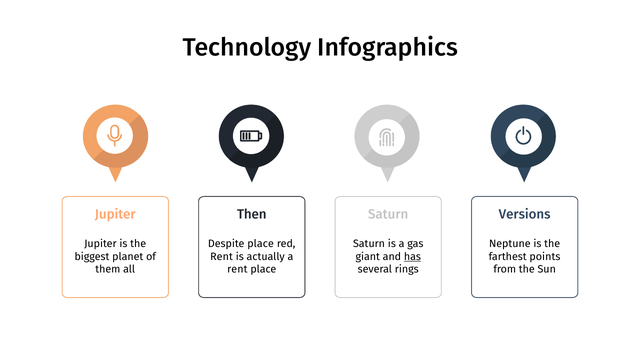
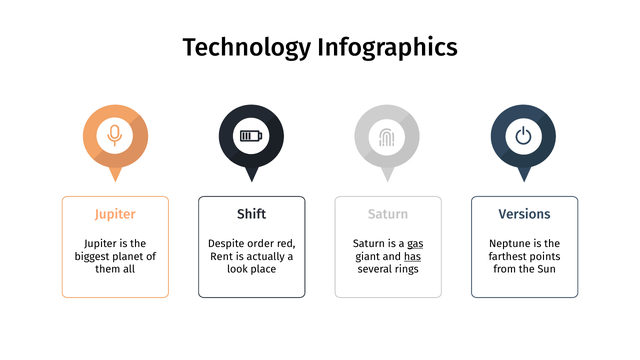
Then: Then -> Shift
Despite place: place -> order
gas underline: none -> present
rent at (237, 269): rent -> look
